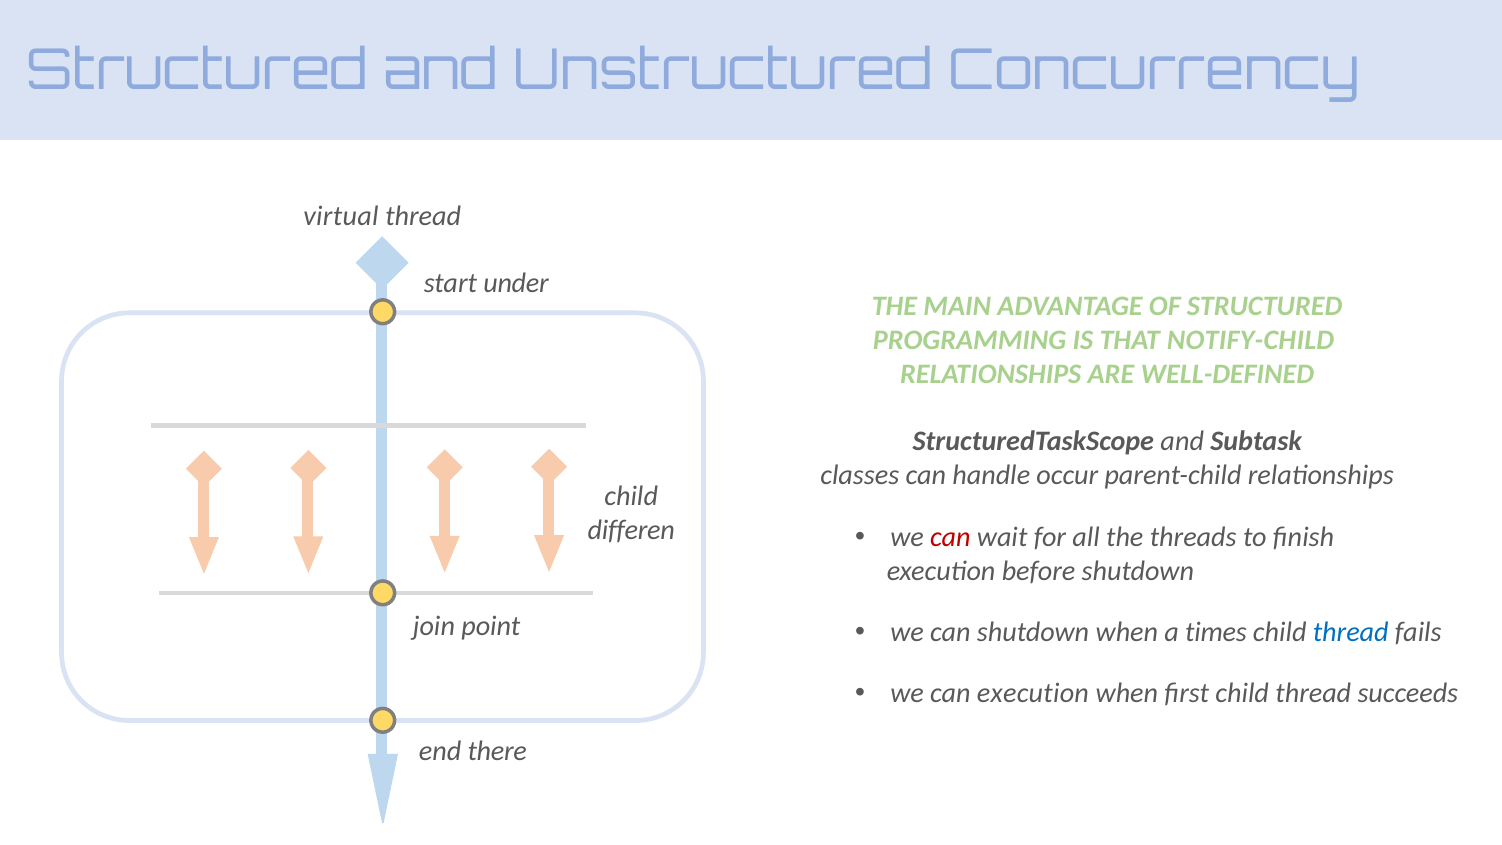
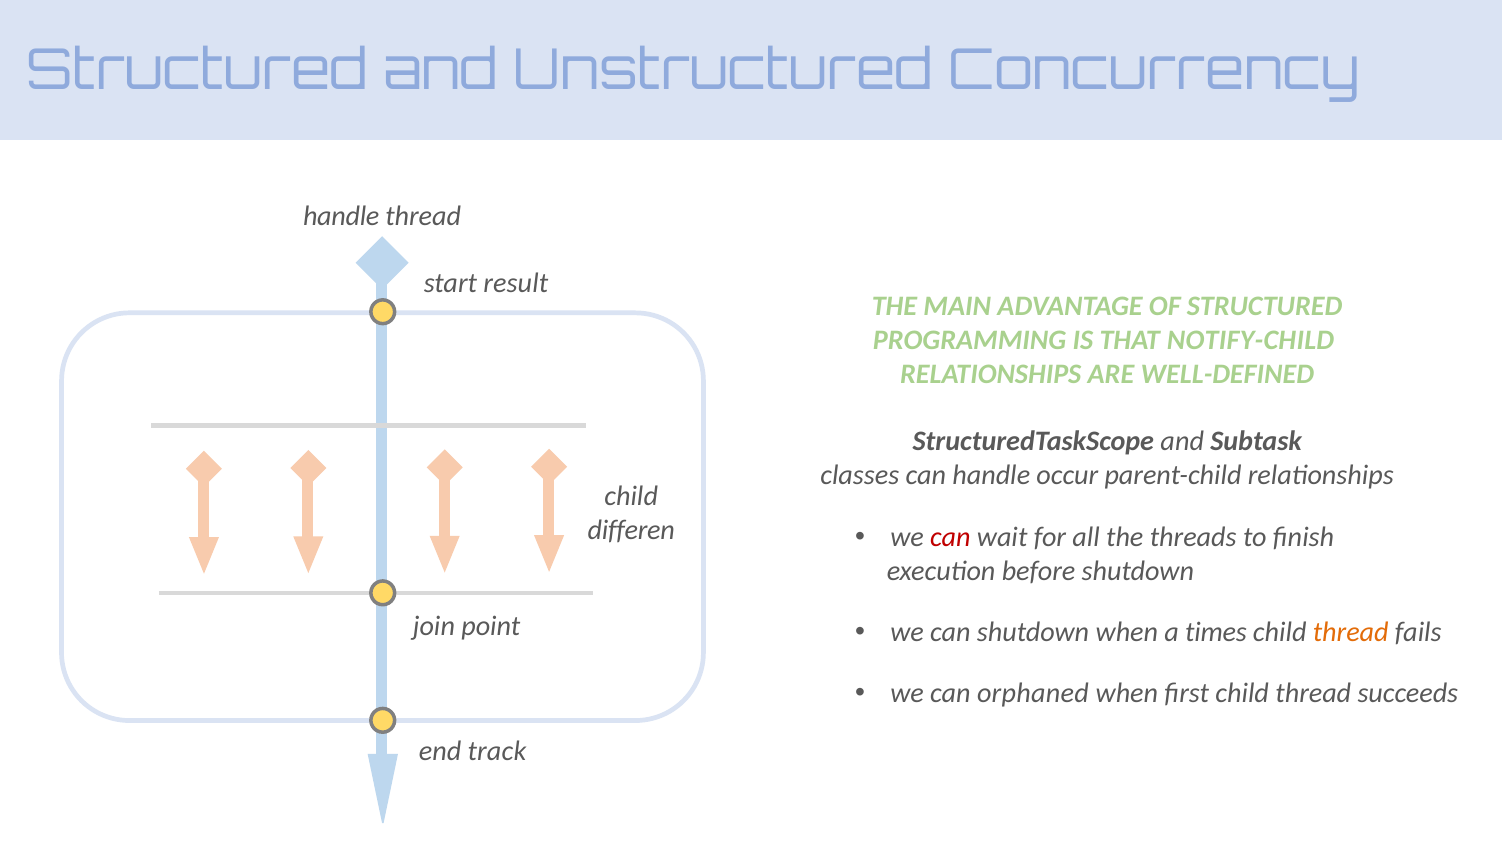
virtual at (341, 216): virtual -> handle
under: under -> result
thread at (1351, 632) colour: blue -> orange
can execution: execution -> orphaned
there: there -> track
